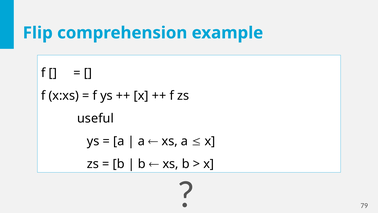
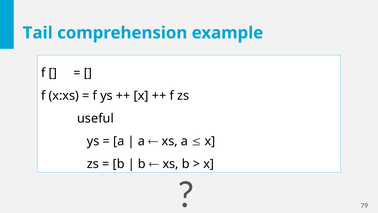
Flip: Flip -> Tail
